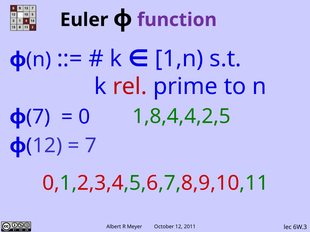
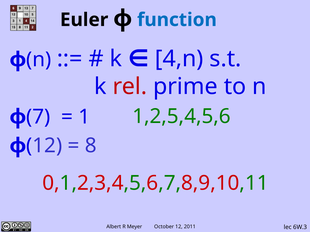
function colour: purple -> blue
1,n: 1,n -> 4,n
1,8,4,4,2,5: 1,8,4,4,2,5 -> 1,2,5,4,5,6
0: 0 -> 1
7 at (91, 146): 7 -> 8
